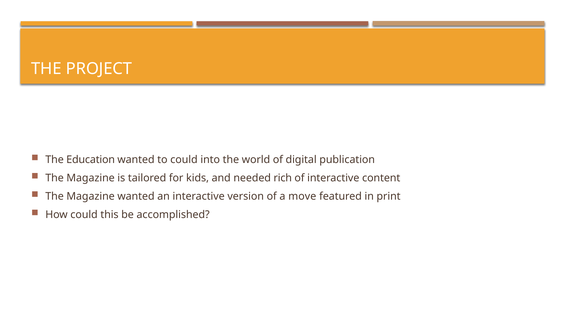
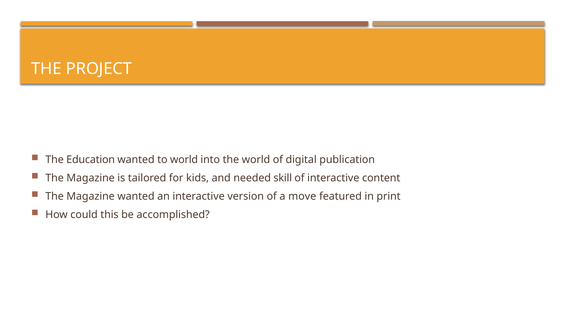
to could: could -> world
rich: rich -> skill
